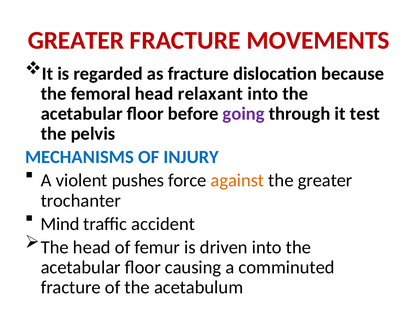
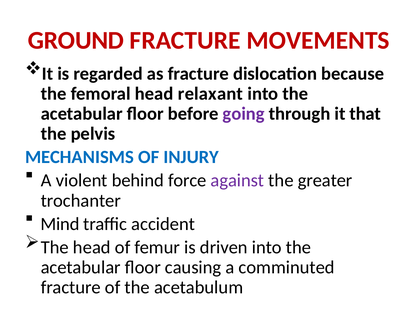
GREATER at (76, 40): GREATER -> GROUND
test: test -> that
pushes: pushes -> behind
against colour: orange -> purple
